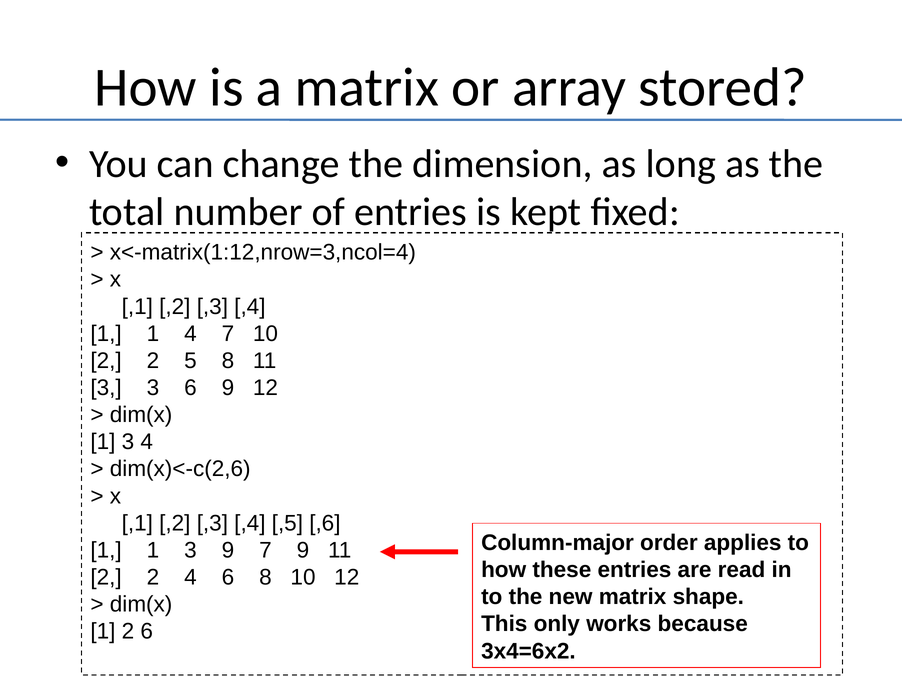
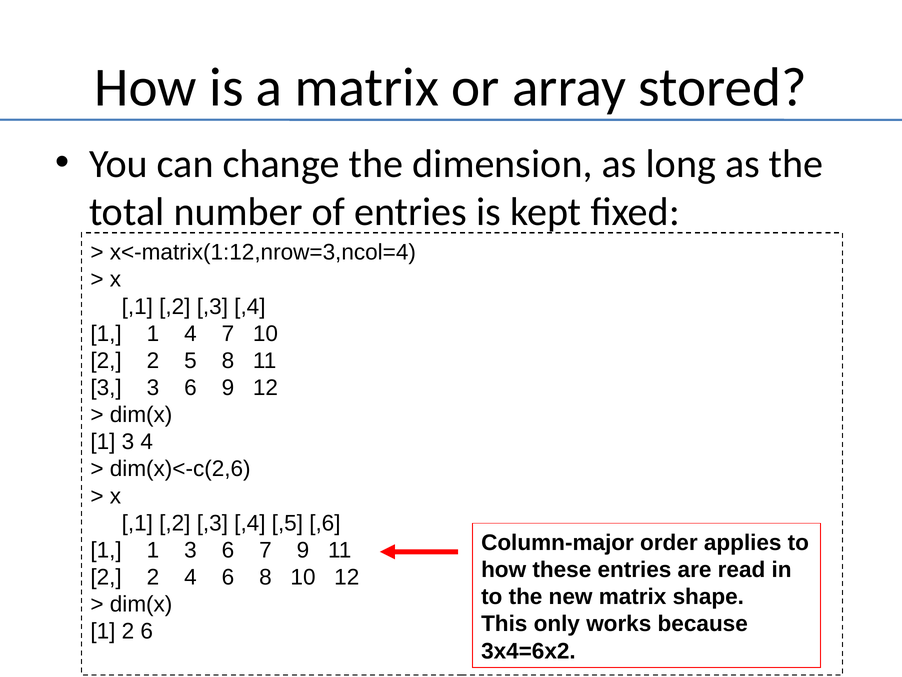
1 3 9: 9 -> 6
